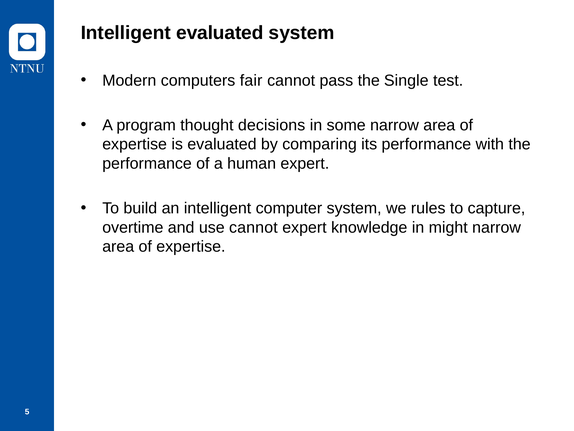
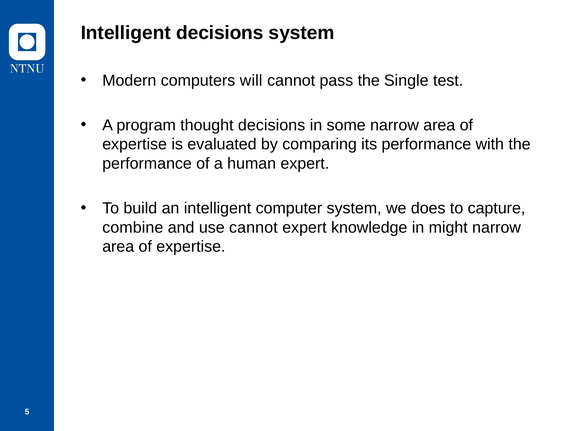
Intelligent evaluated: evaluated -> decisions
fair: fair -> will
rules: rules -> does
overtime: overtime -> combine
